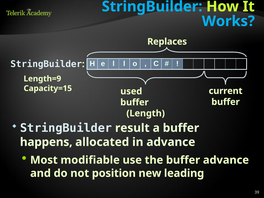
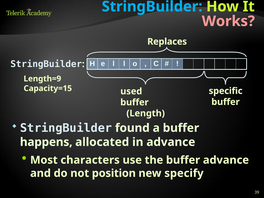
Works colour: light blue -> pink
current: current -> specific
result: result -> found
modifiable: modifiable -> characters
leading: leading -> specify
